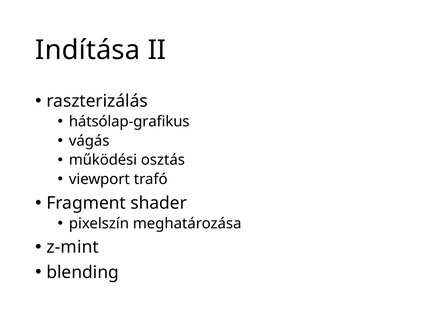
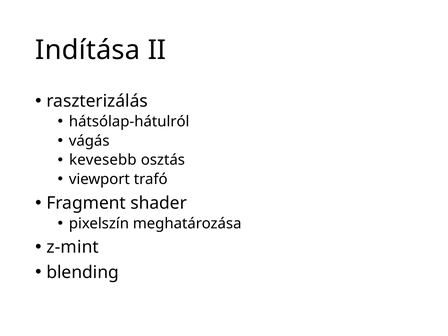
hátsólap-grafikus: hátsólap-grafikus -> hátsólap-hátulról
működési: működési -> kevesebb
